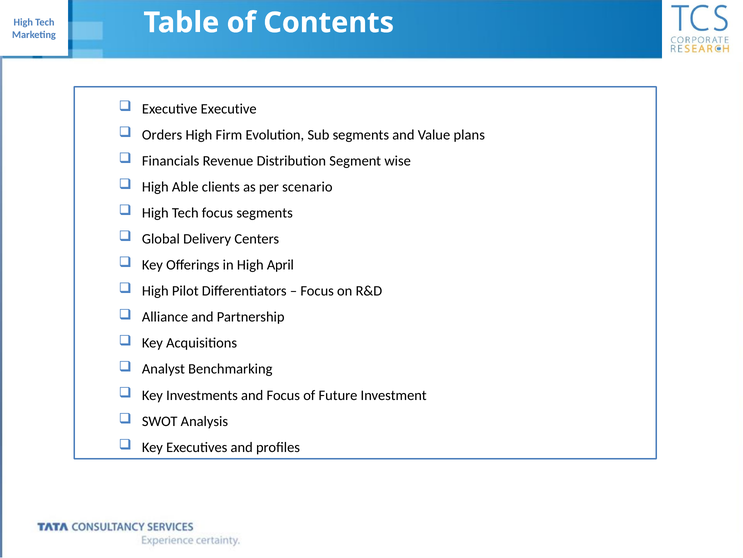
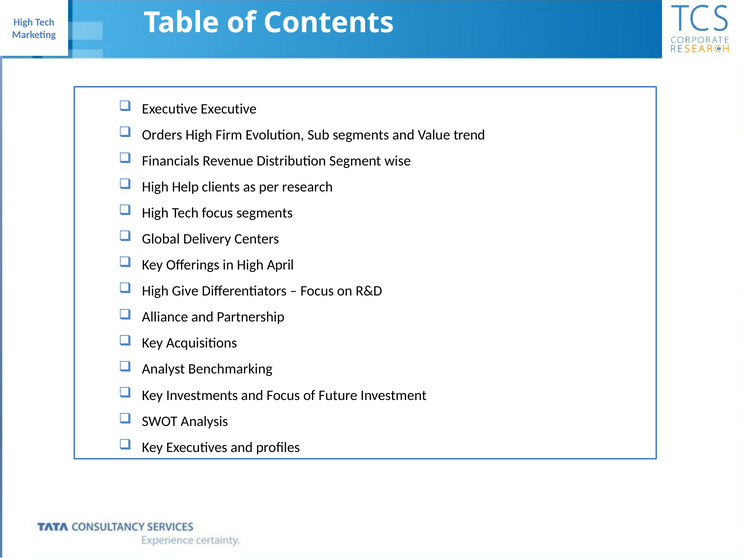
plans: plans -> trend
Able: Able -> Help
scenario: scenario -> research
Pilot: Pilot -> Give
